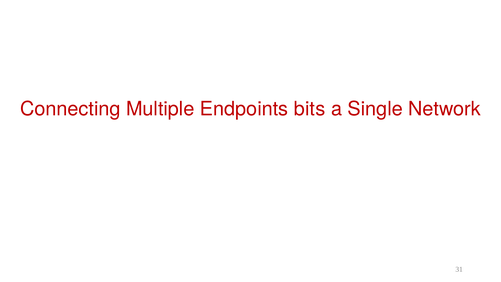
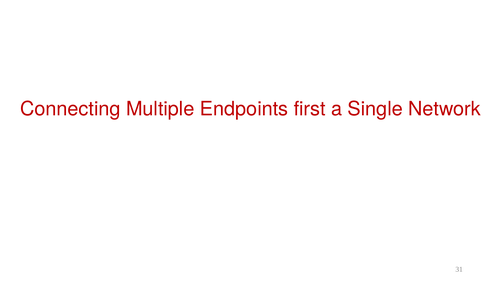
bits: bits -> first
